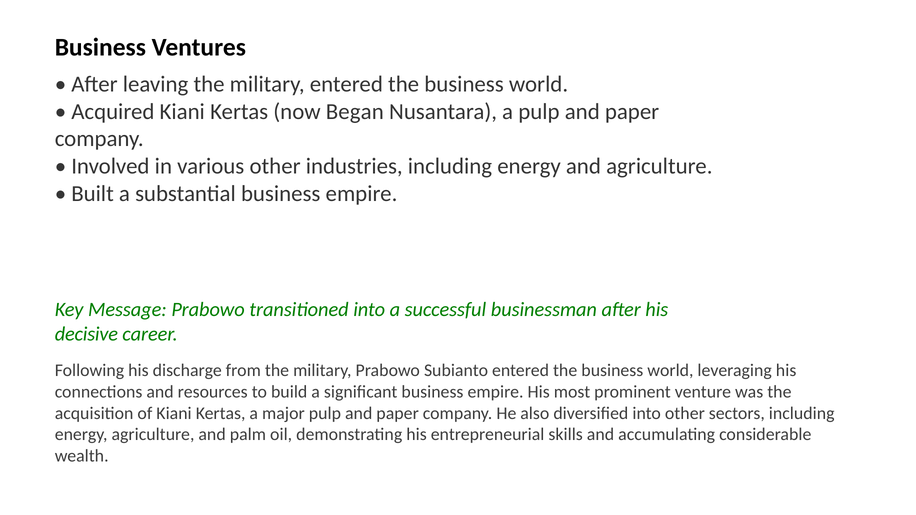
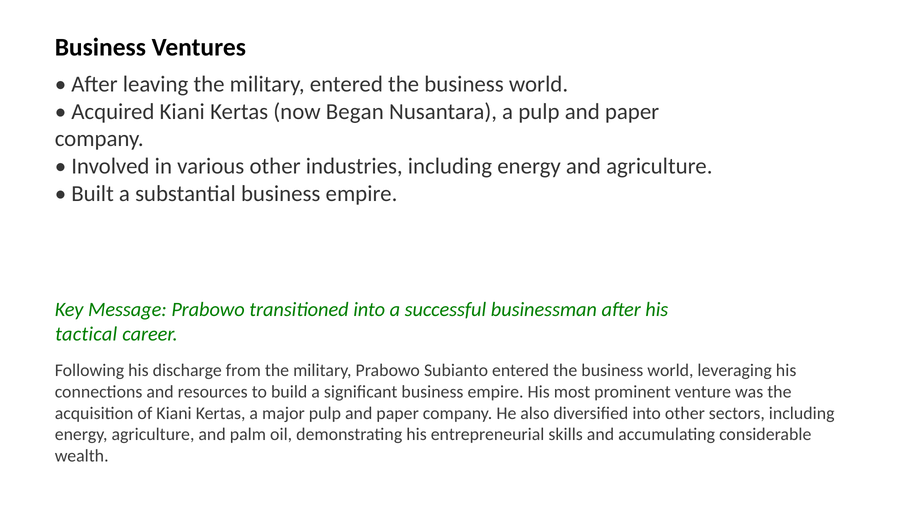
decisive: decisive -> tactical
